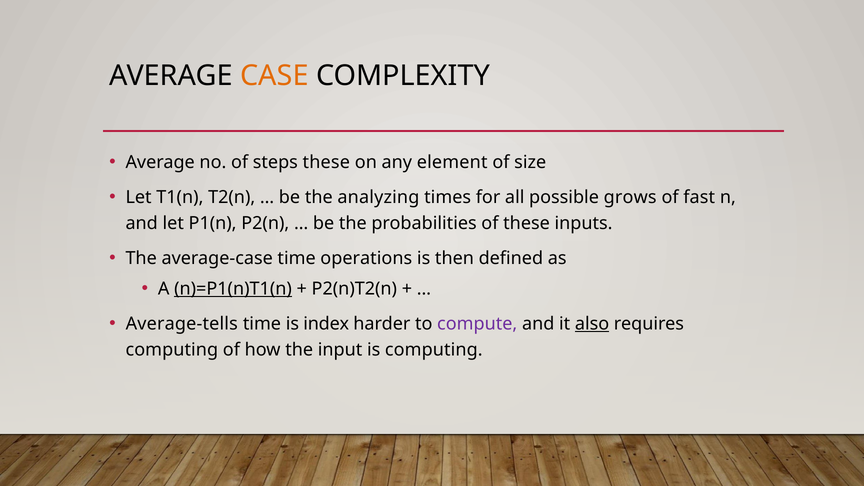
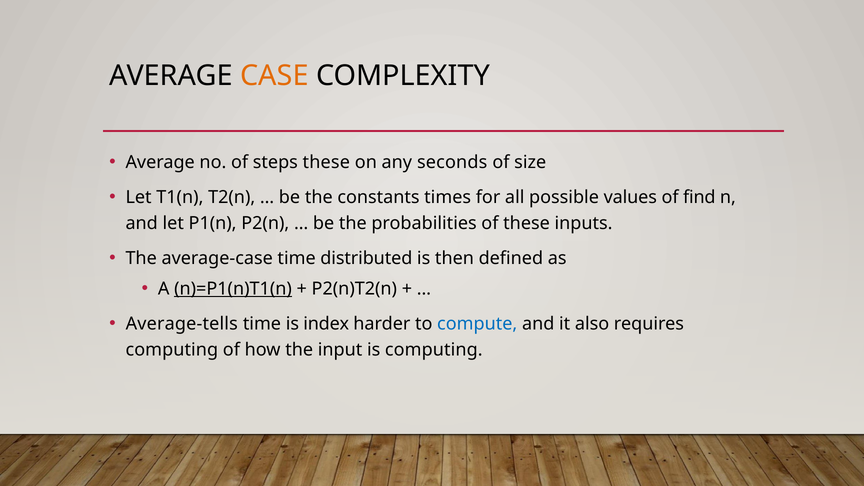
element: element -> seconds
analyzing: analyzing -> constants
grows: grows -> values
fast: fast -> find
operations: operations -> distributed
compute colour: purple -> blue
also underline: present -> none
